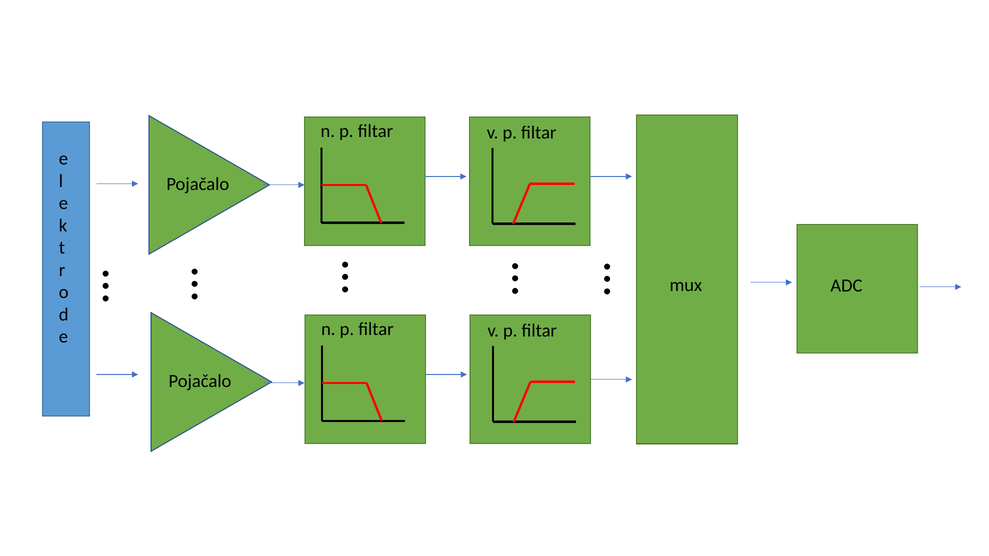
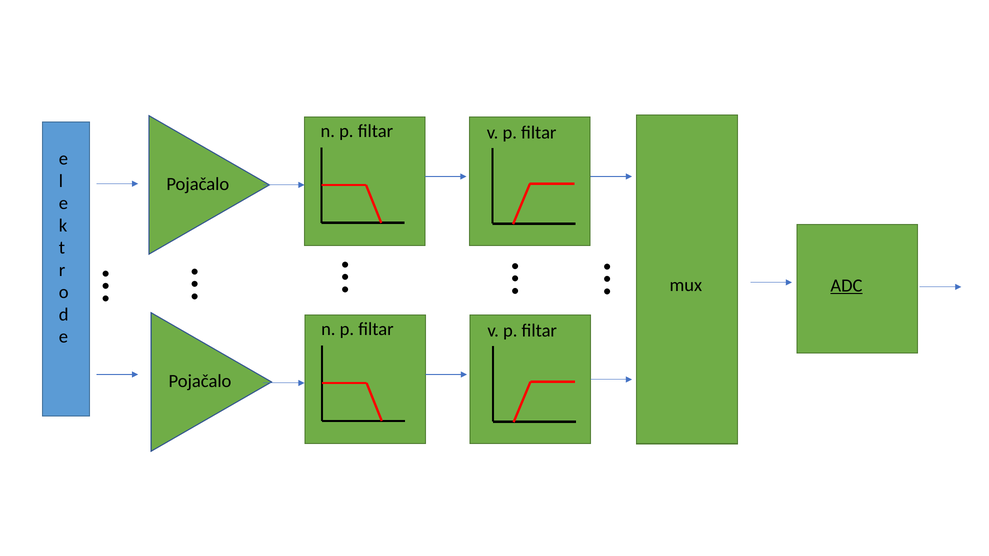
ADC underline: none -> present
